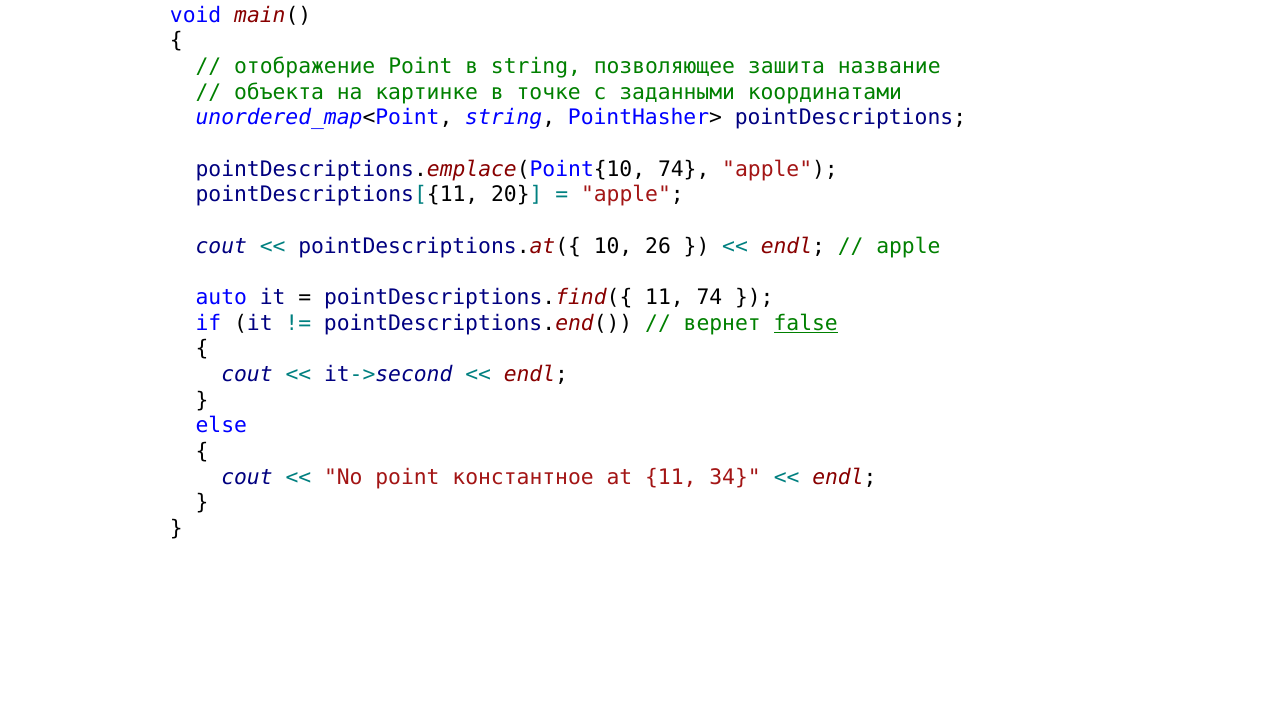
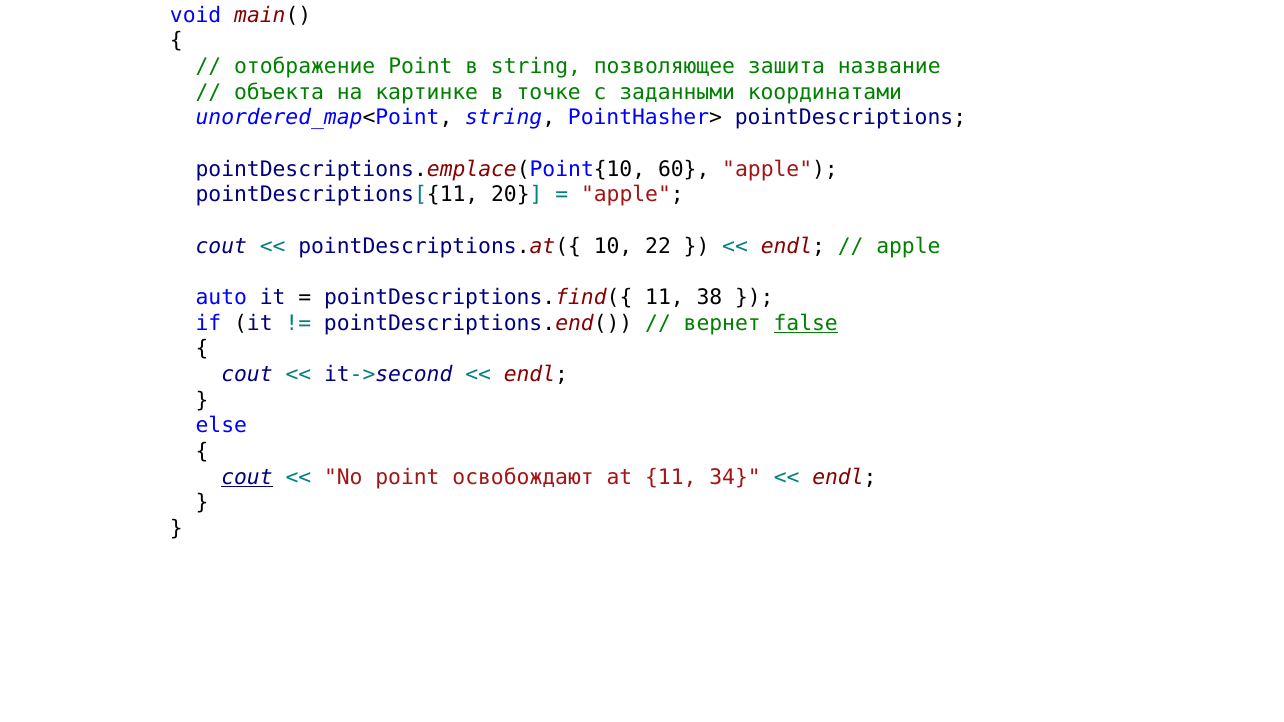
pointDescriptions.emplace(Point{10 74: 74 -> 60
26: 26 -> 22
11 74: 74 -> 38
cout at (247, 477) underline: none -> present
константное: константное -> освобождают
